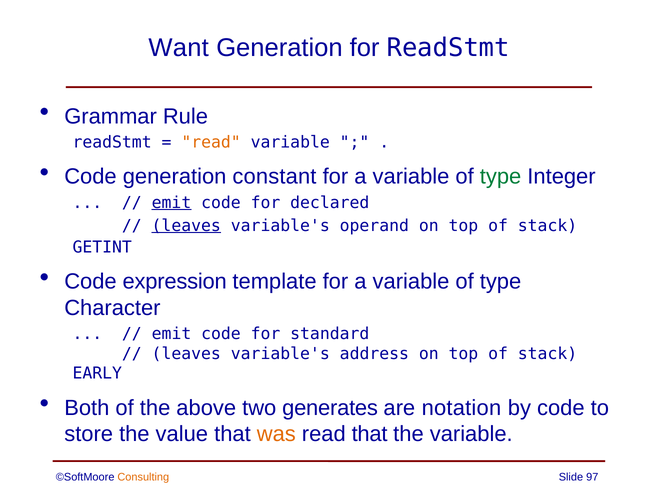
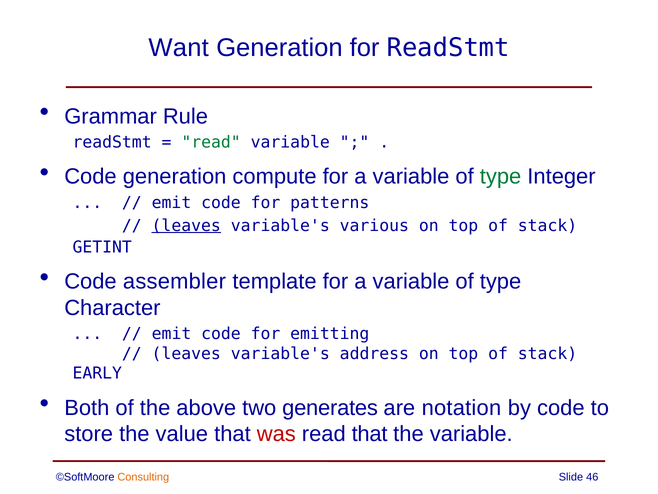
read at (211, 142) colour: orange -> green
constant: constant -> compute
emit at (171, 202) underline: present -> none
declared: declared -> patterns
operand: operand -> various
expression: expression -> assembler
standard: standard -> emitting
was colour: orange -> red
97: 97 -> 46
